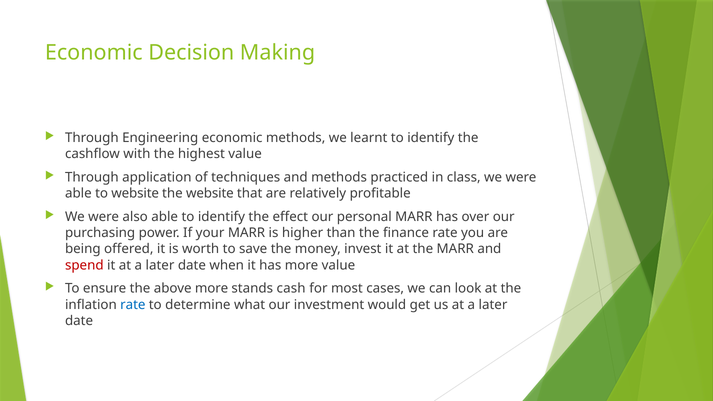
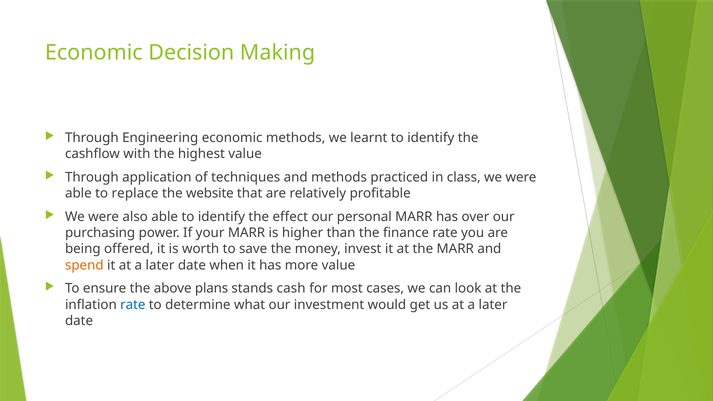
to website: website -> replace
spend colour: red -> orange
above more: more -> plans
